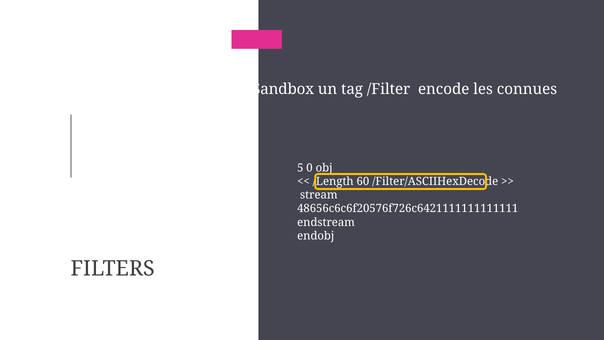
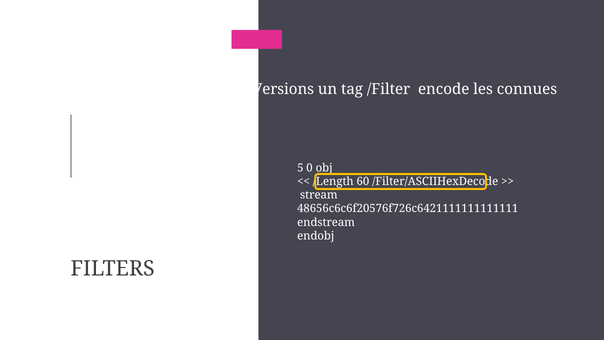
Sandbox: Sandbox -> Versions
